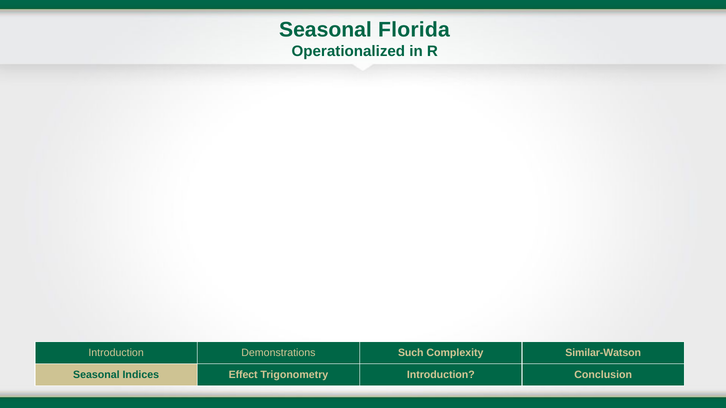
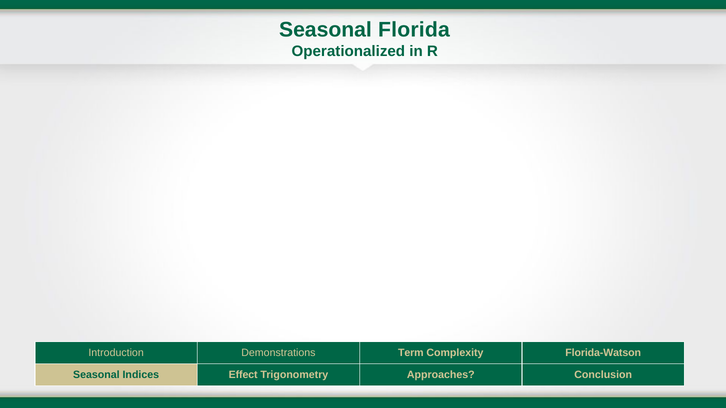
Such: Such -> Term
Similar-Watson: Similar-Watson -> Florida-Watson
Trigonometry Introduction: Introduction -> Approaches
